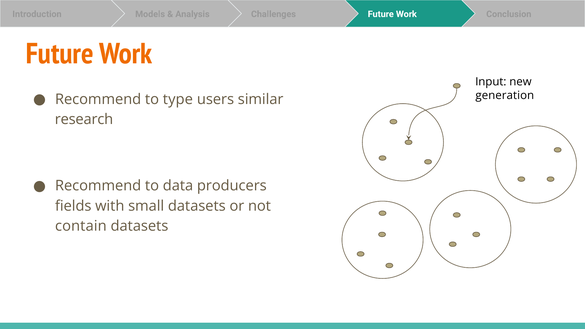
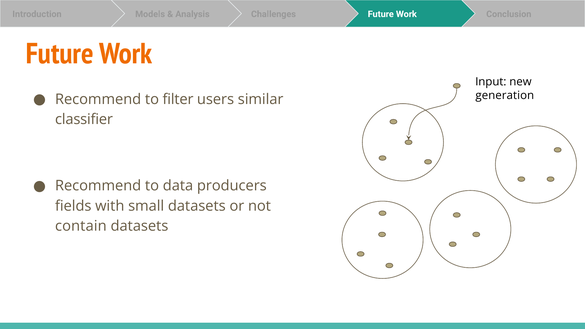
type: type -> filter
research: research -> classifier
